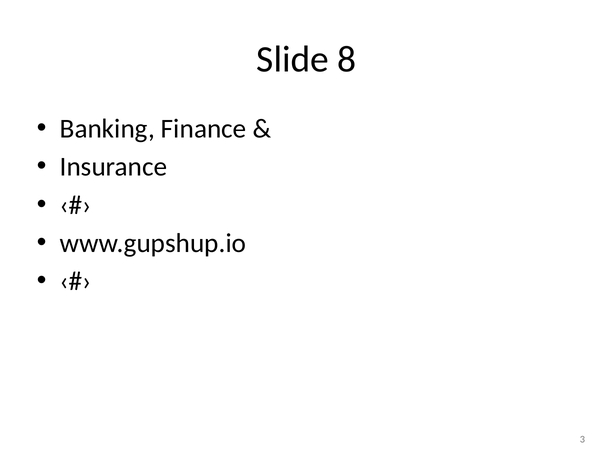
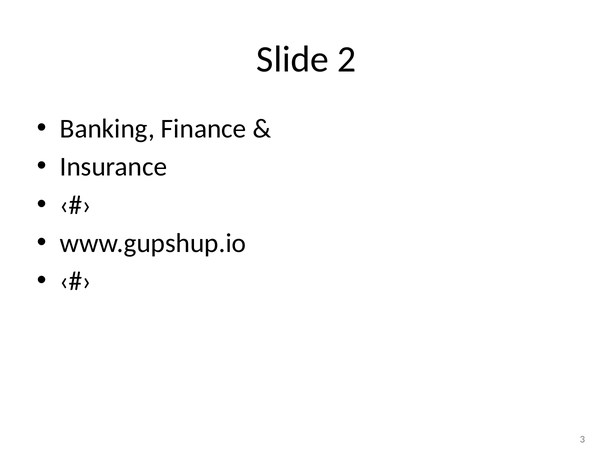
8: 8 -> 2
